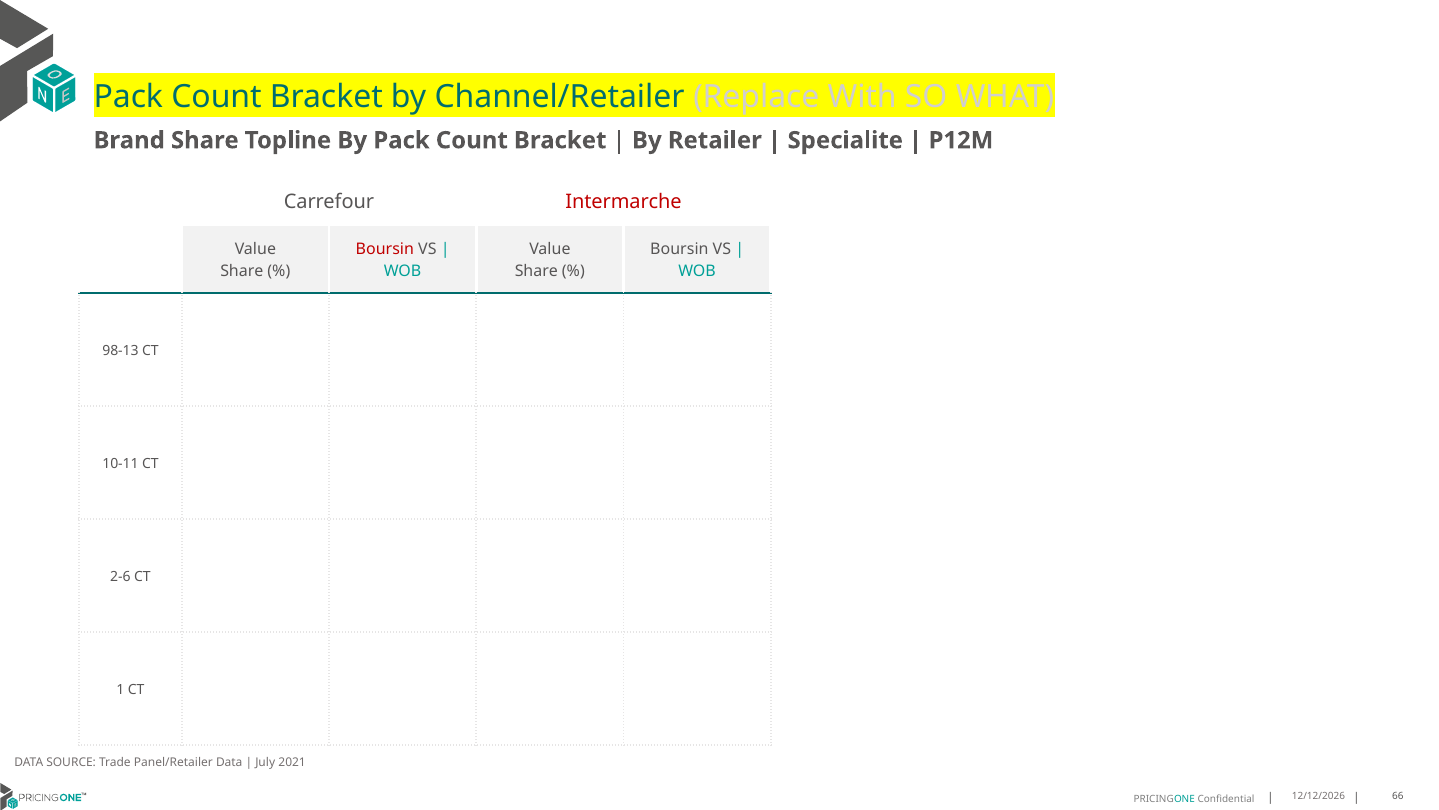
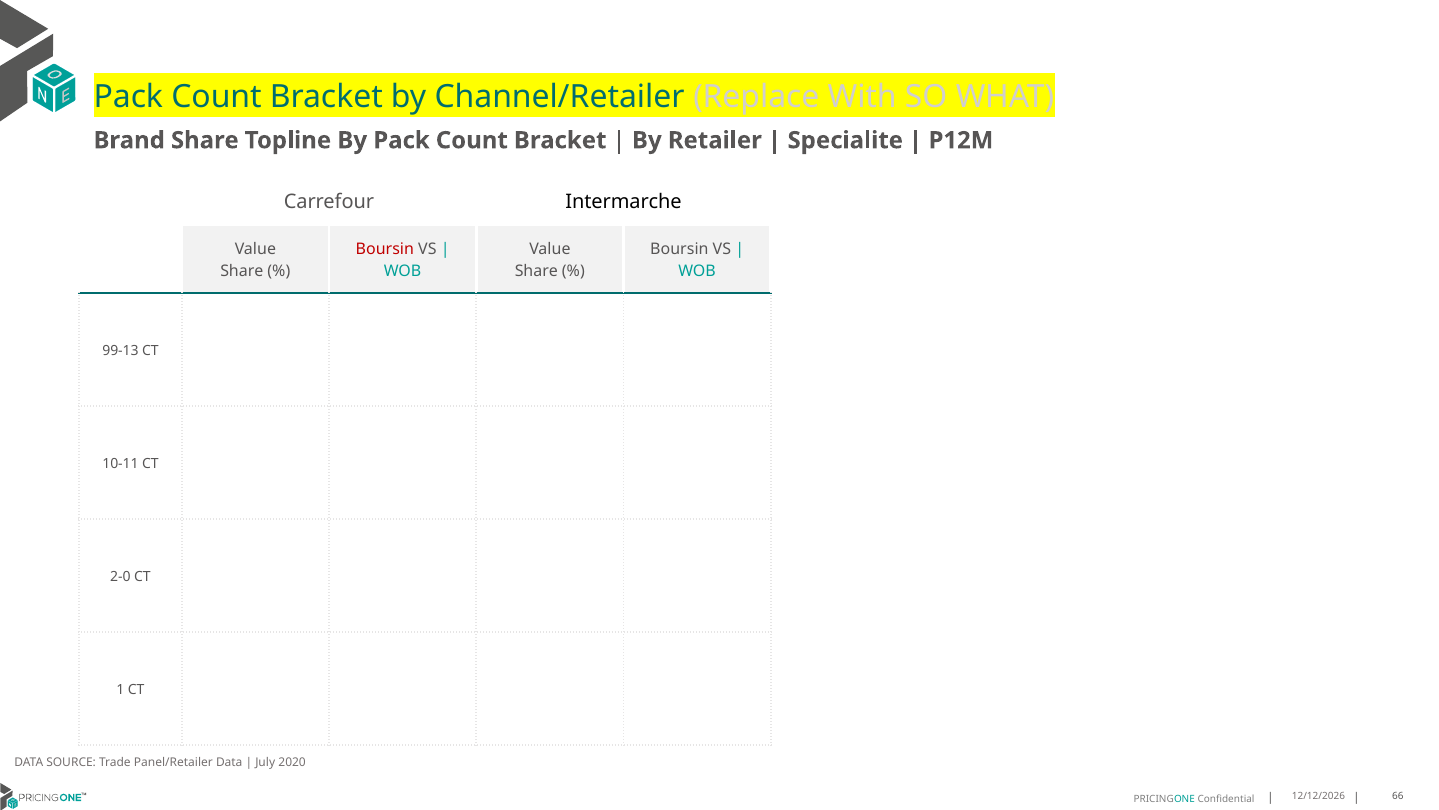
Intermarche colour: red -> black
98-13: 98-13 -> 99-13
2-6: 2-6 -> 2-0
2021: 2021 -> 2020
